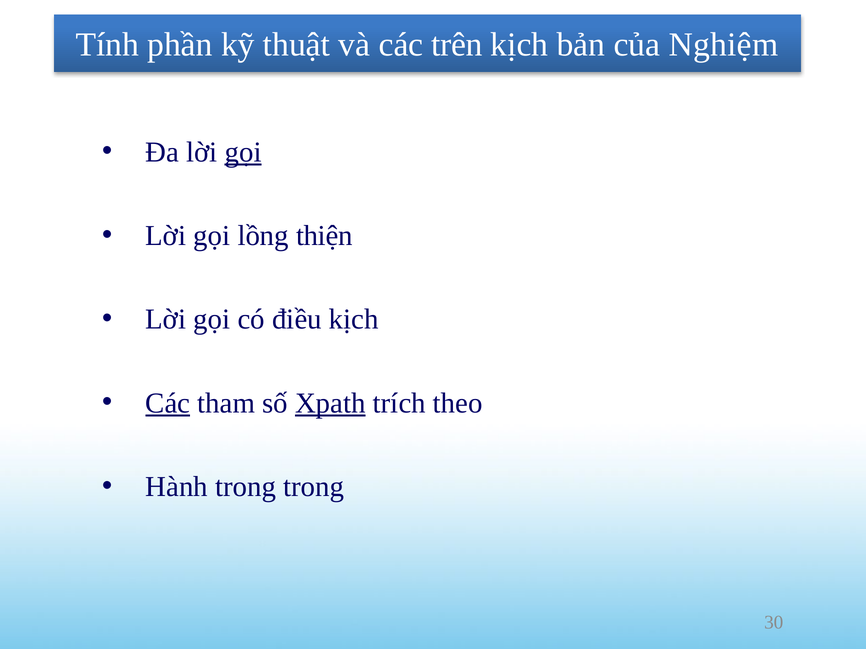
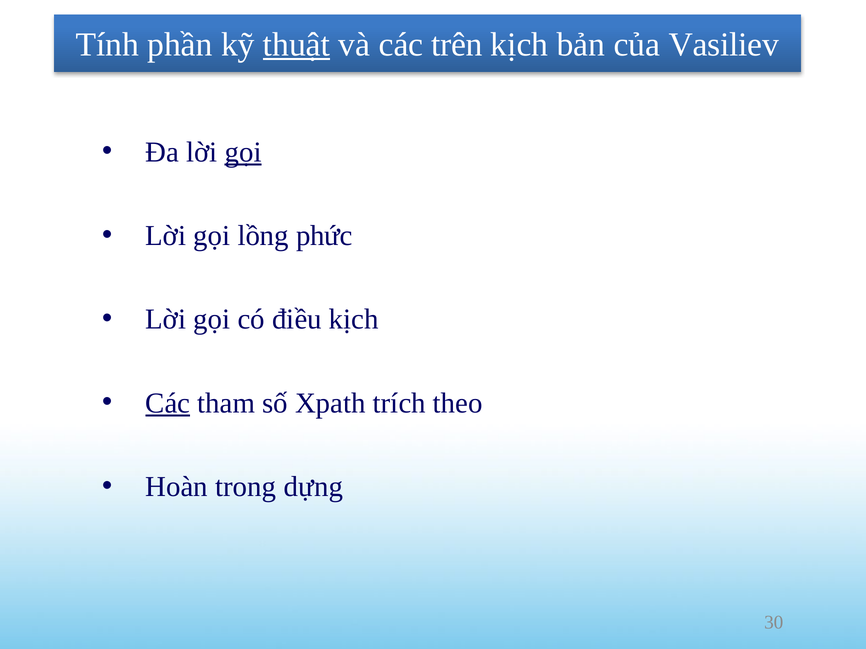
thuật underline: none -> present
Nghiệm: Nghiệm -> Vasiliev
thiện: thiện -> phức
Xpath underline: present -> none
Hành: Hành -> Hoàn
trong trong: trong -> dựng
